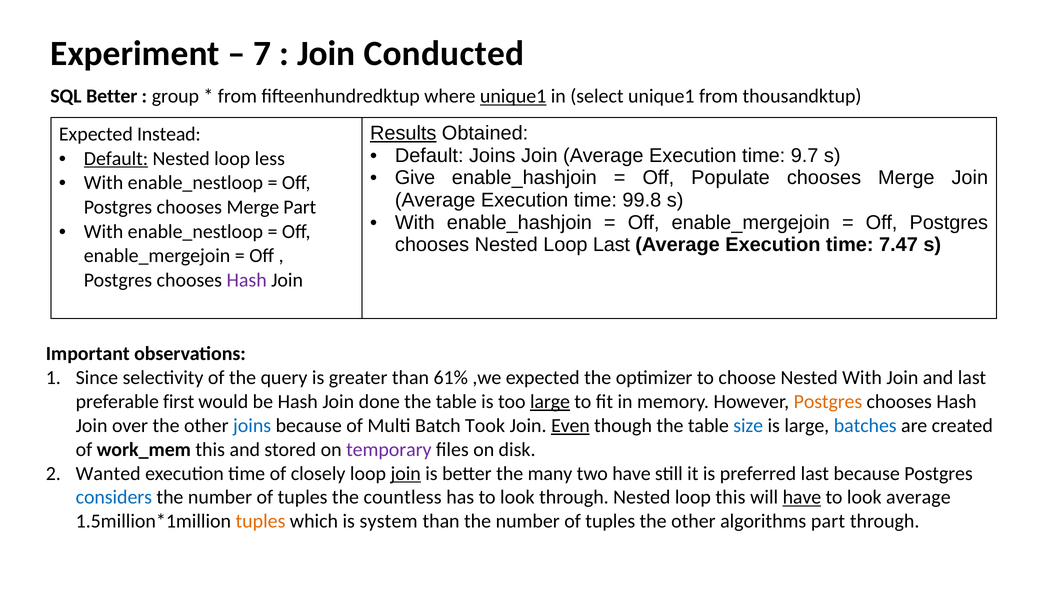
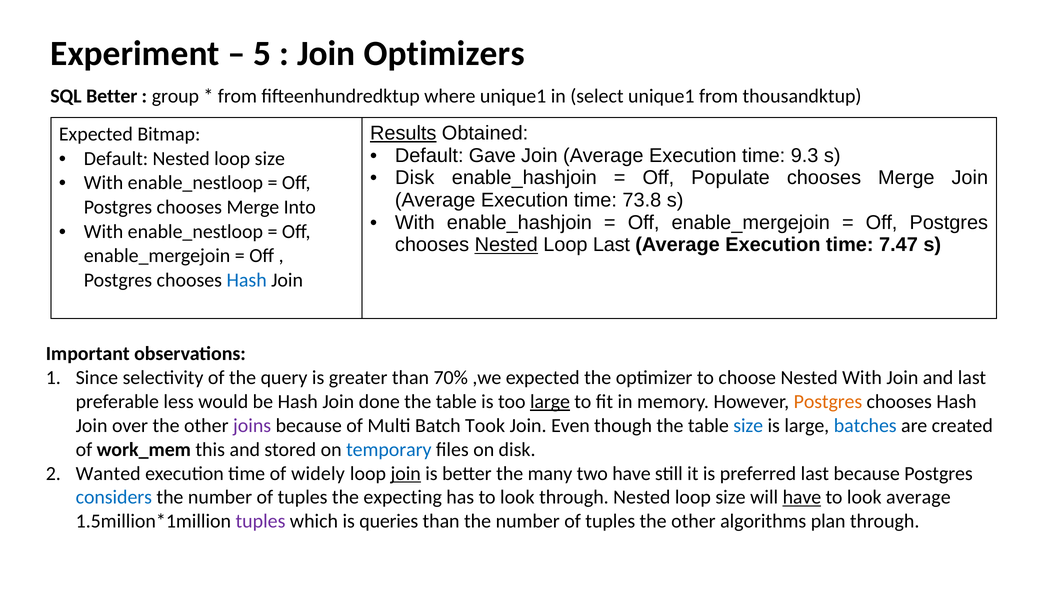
7: 7 -> 5
Conducted: Conducted -> Optimizers
unique1 at (513, 96) underline: present -> none
Instead: Instead -> Bitmap
Default Joins: Joins -> Gave
9.7: 9.7 -> 9.3
Default at (116, 158) underline: present -> none
less at (270, 158): less -> size
Give at (415, 178): Give -> Disk
99.8: 99.8 -> 73.8
Merge Part: Part -> Into
Nested at (506, 245) underline: none -> present
Hash at (247, 280) colour: purple -> blue
61%: 61% -> 70%
first: first -> less
joins at (252, 426) colour: blue -> purple
Even underline: present -> none
temporary colour: purple -> blue
closely: closely -> widely
countless: countless -> expecting
through Nested loop this: this -> size
tuples at (261, 521) colour: orange -> purple
system: system -> queries
algorithms part: part -> plan
